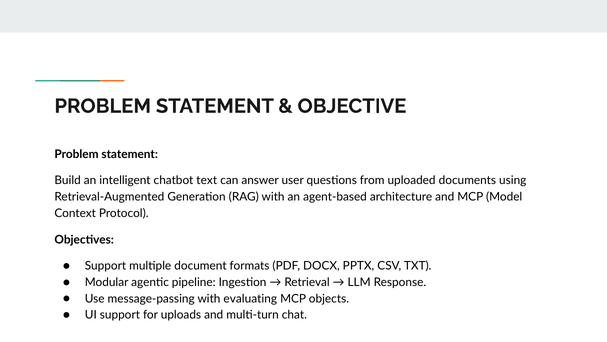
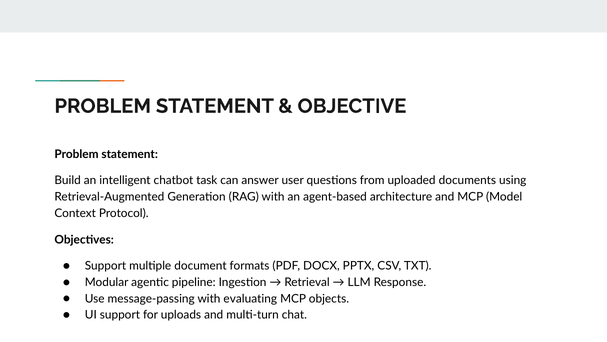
text: text -> task
